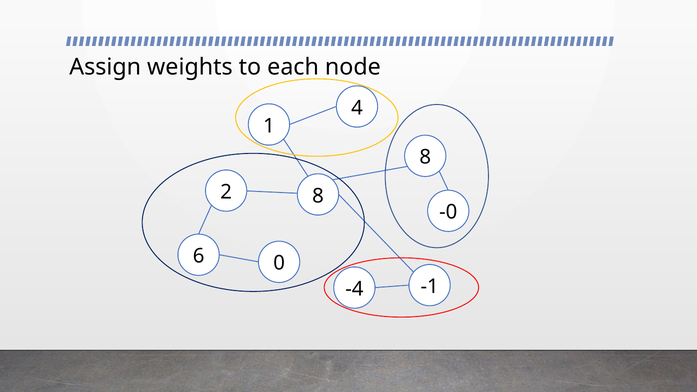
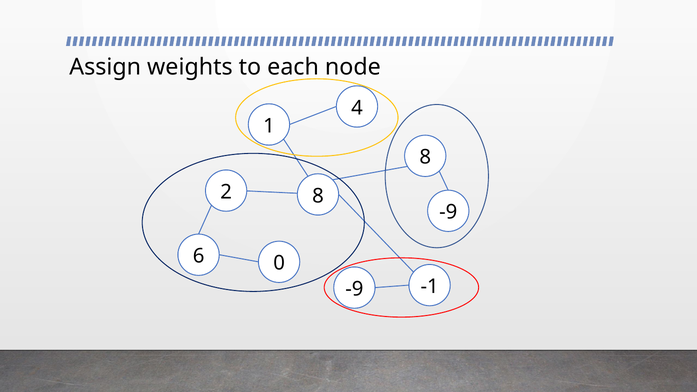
-0 at (448, 212): -0 -> -9
-4 at (354, 289): -4 -> -9
